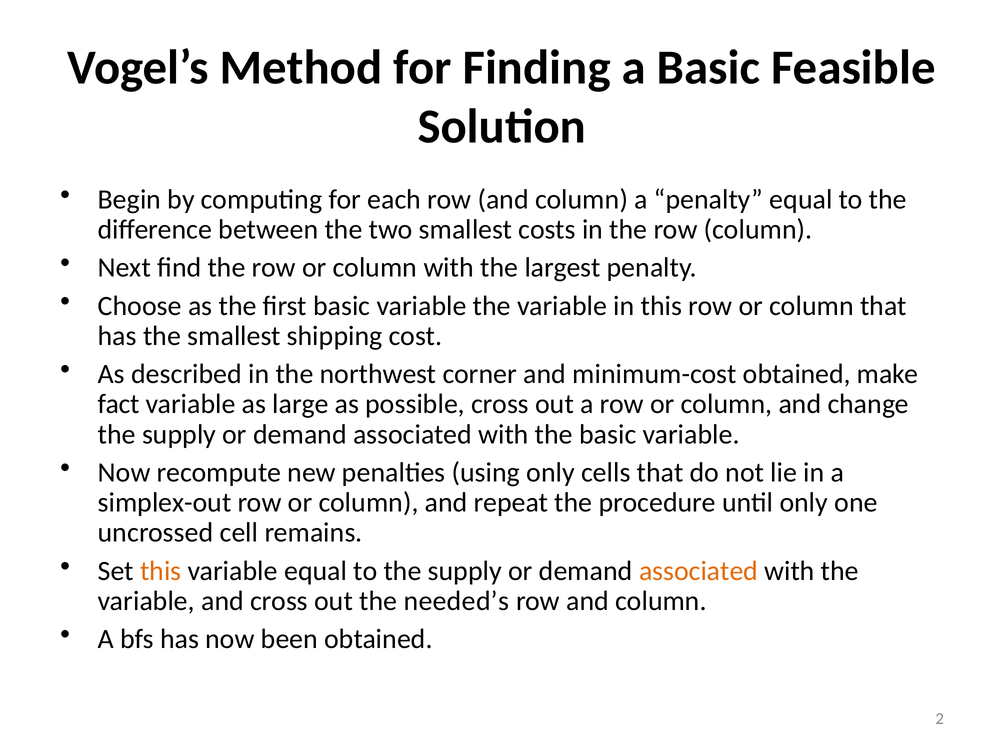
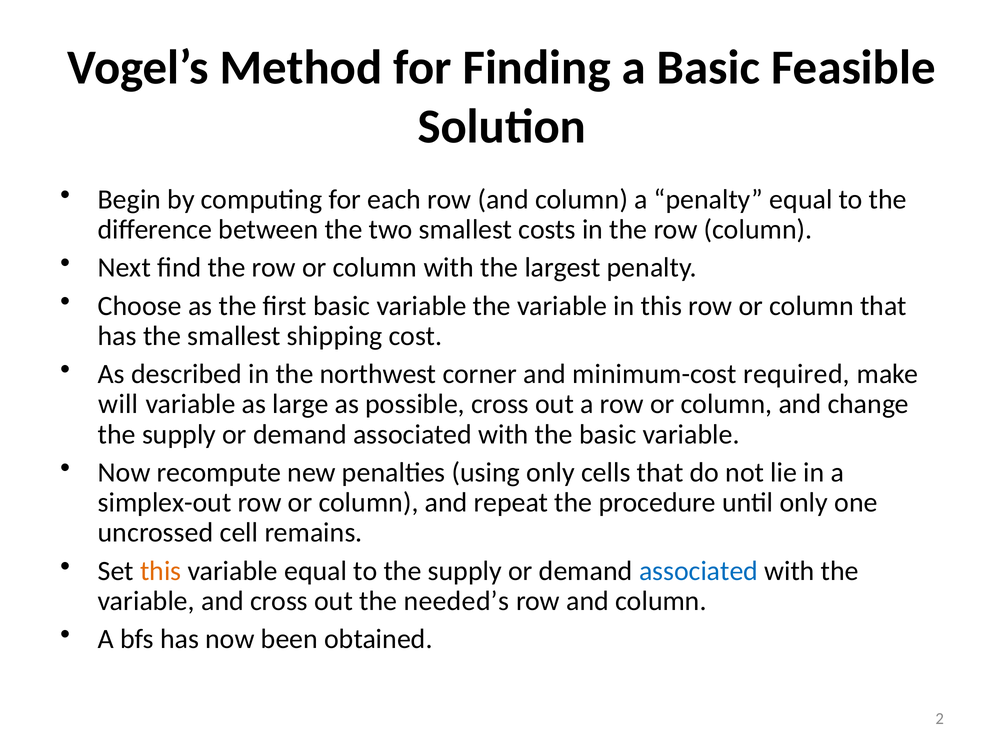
minimum-cost obtained: obtained -> required
fact: fact -> will
associated at (699, 571) colour: orange -> blue
